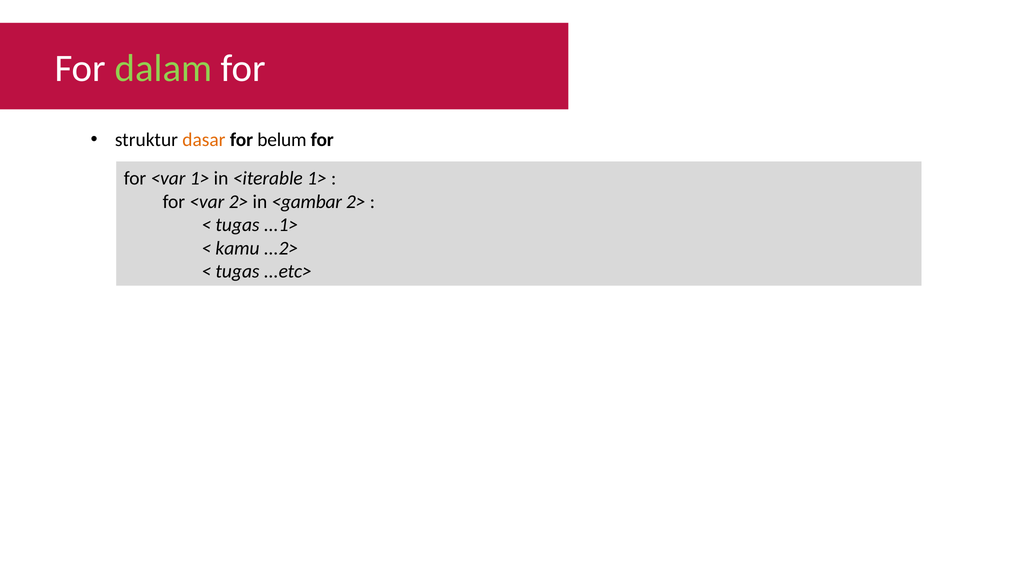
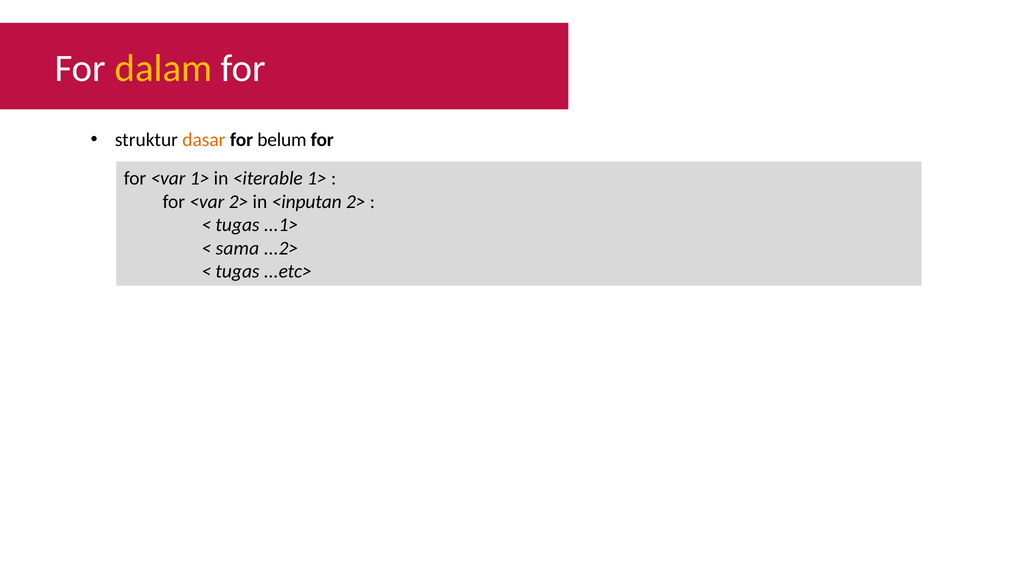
dalam colour: light green -> yellow
<gambar: <gambar -> <inputan
kamu: kamu -> sama
